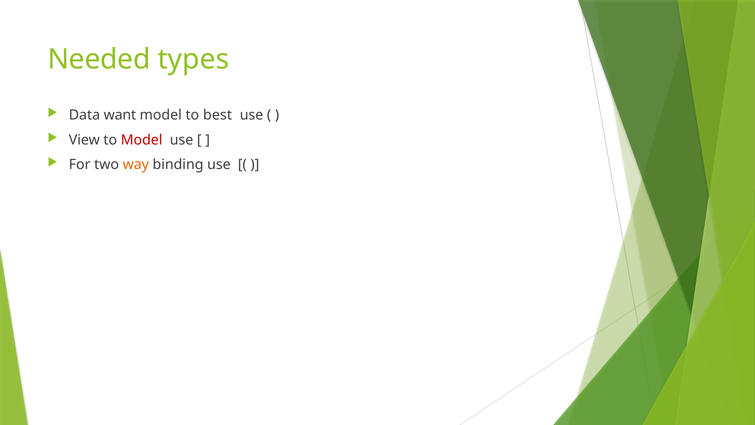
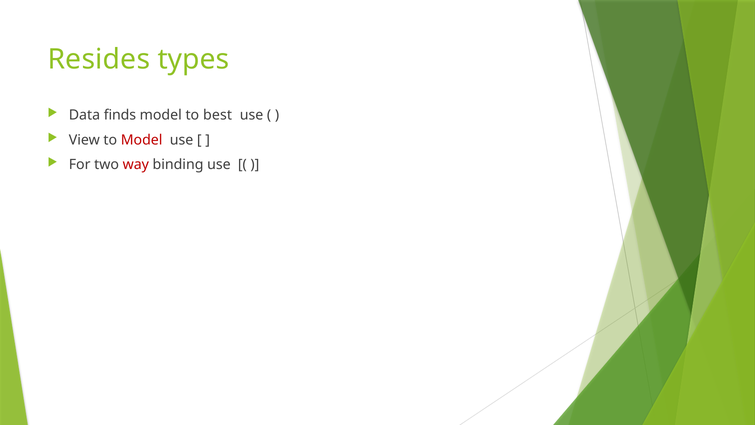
Needed: Needed -> Resides
want: want -> finds
way colour: orange -> red
